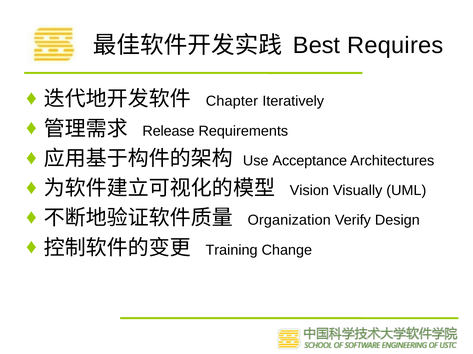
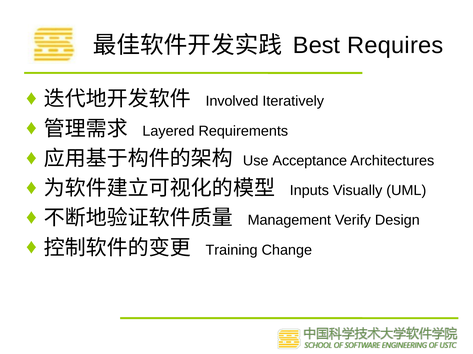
Chapter: Chapter -> Involved
Release: Release -> Layered
Vision: Vision -> Inputs
Organization: Organization -> Management
